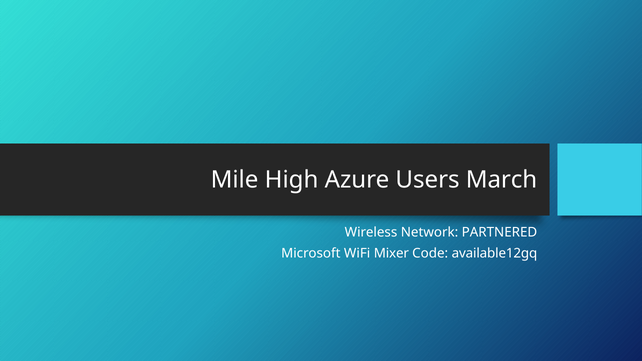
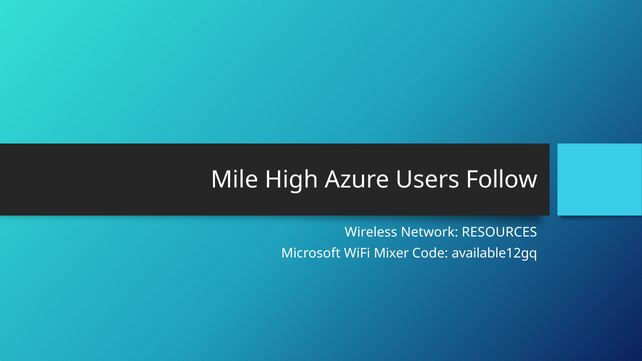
March: March -> Follow
PARTNERED: PARTNERED -> RESOURCES
